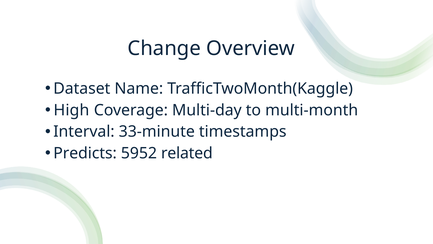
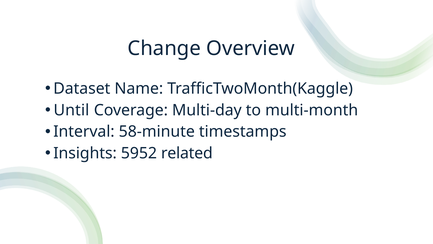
High: High -> Until
33-minute: 33-minute -> 58-minute
Predicts: Predicts -> Insights
